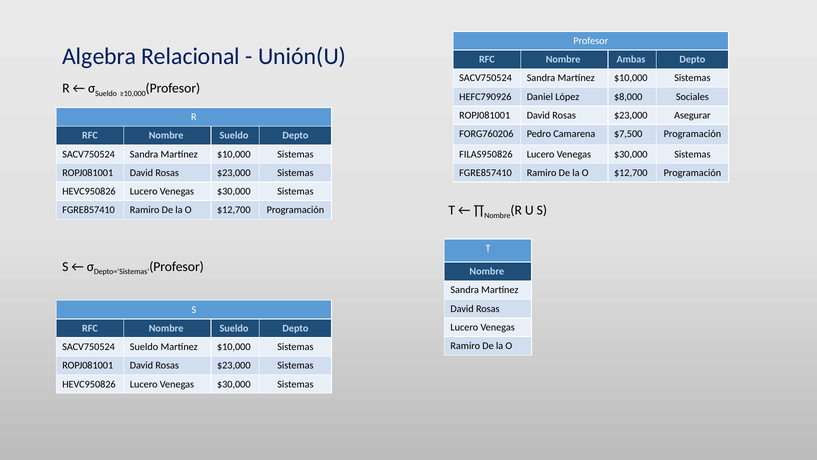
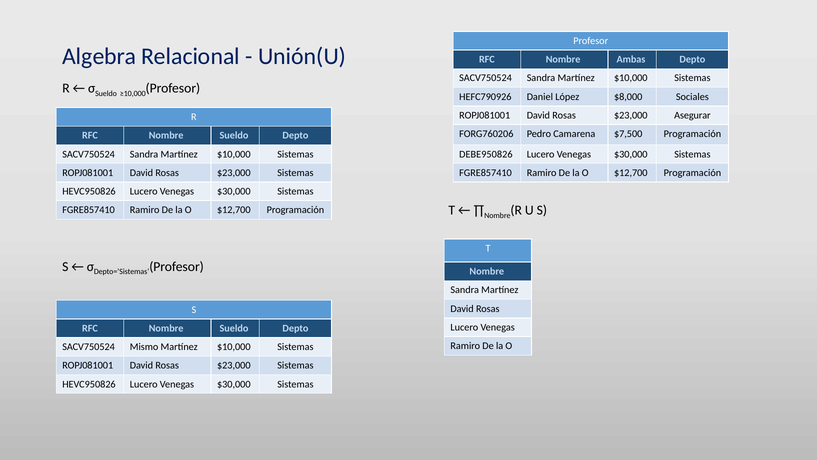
FILAS950826: FILAS950826 -> DEBE950826
SACV750524 Sueldo: Sueldo -> Mismo
